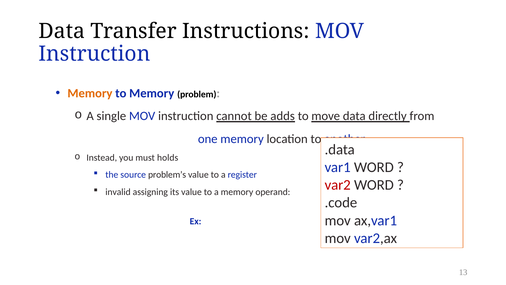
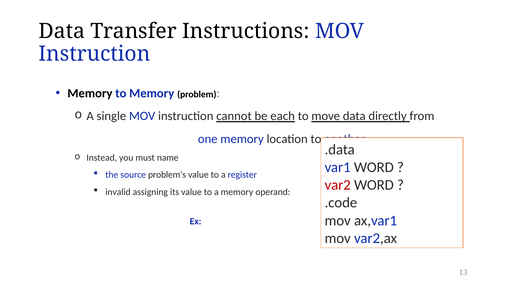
Memory at (90, 93) colour: orange -> black
adds: adds -> each
holds: holds -> name
